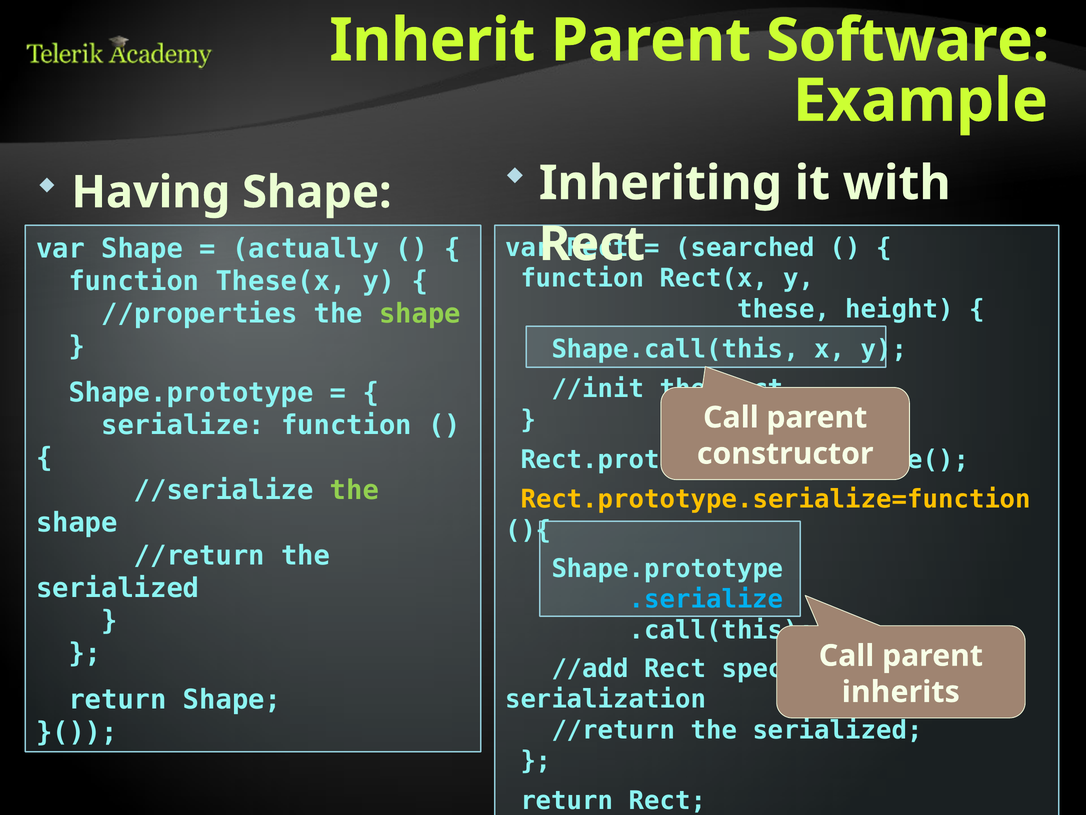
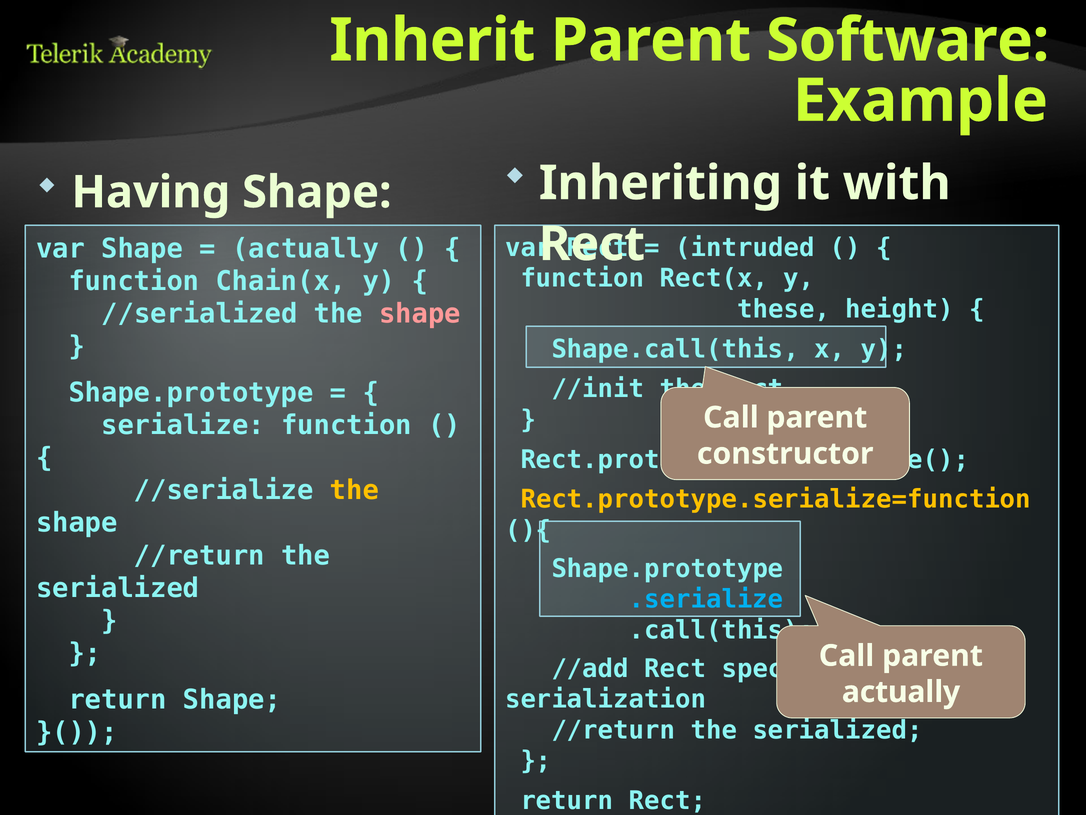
searched: searched -> intruded
These(x: These(x -> Chain(x
//properties: //properties -> //serialized
shape at (420, 314) colour: light green -> pink
the at (354, 490) colour: light green -> yellow
inherits at (901, 692): inherits -> actually
